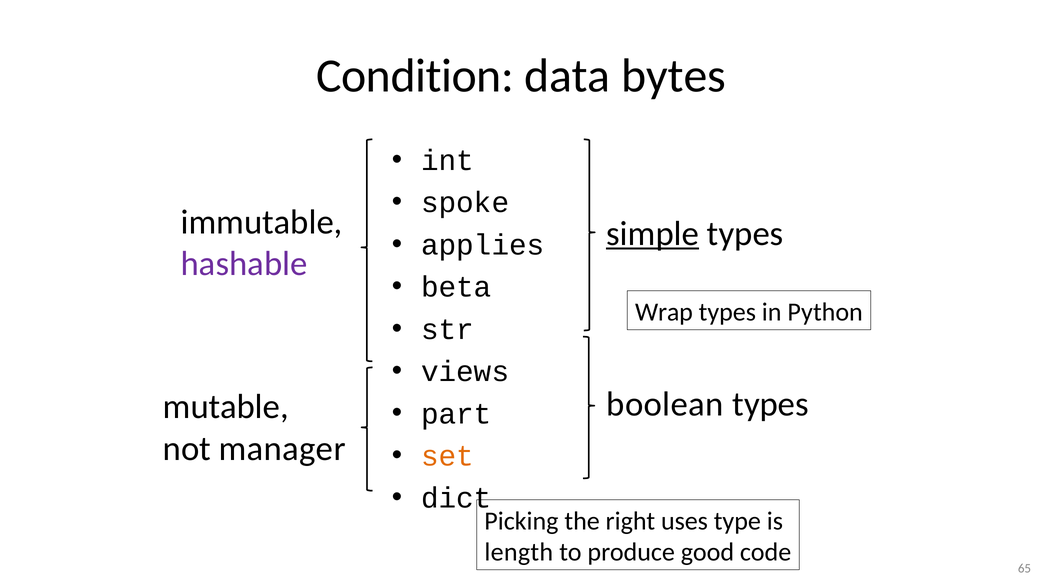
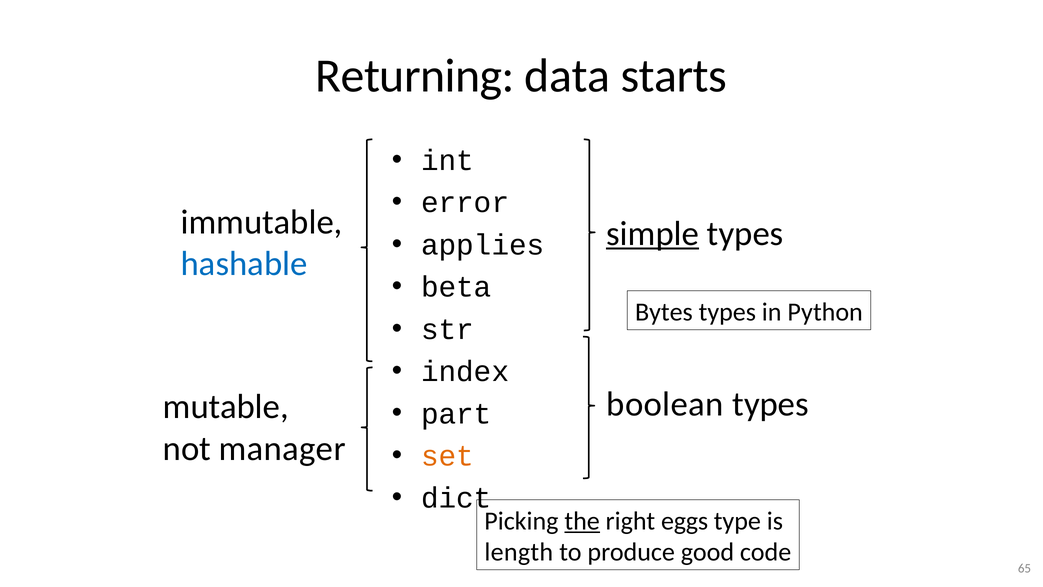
Condition: Condition -> Returning
bytes: bytes -> starts
spoke: spoke -> error
hashable colour: purple -> blue
Wrap: Wrap -> Bytes
views: views -> index
the underline: none -> present
uses: uses -> eggs
